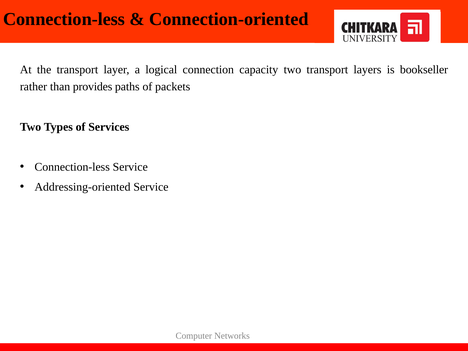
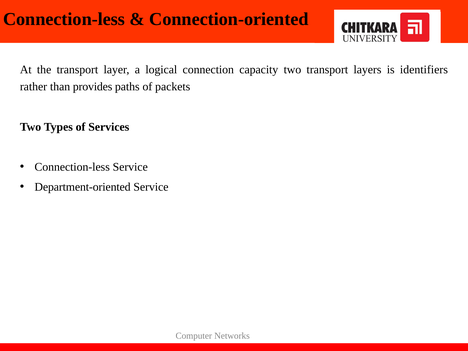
bookseller: bookseller -> identifiers
Addressing-oriented: Addressing-oriented -> Department-oriented
